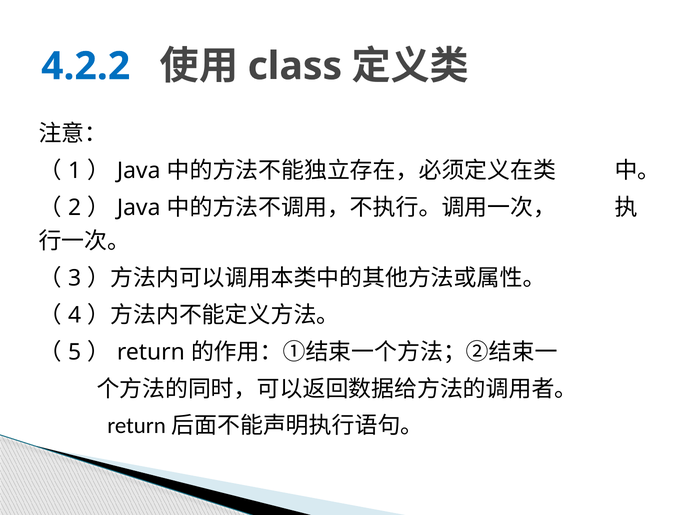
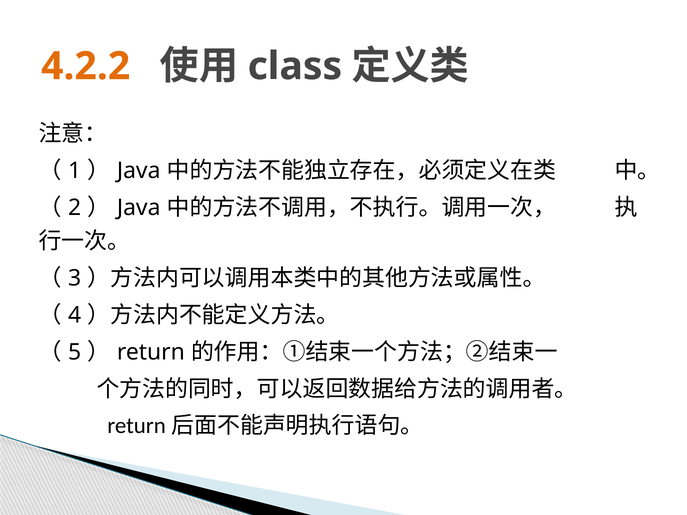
4.2.2 colour: blue -> orange
